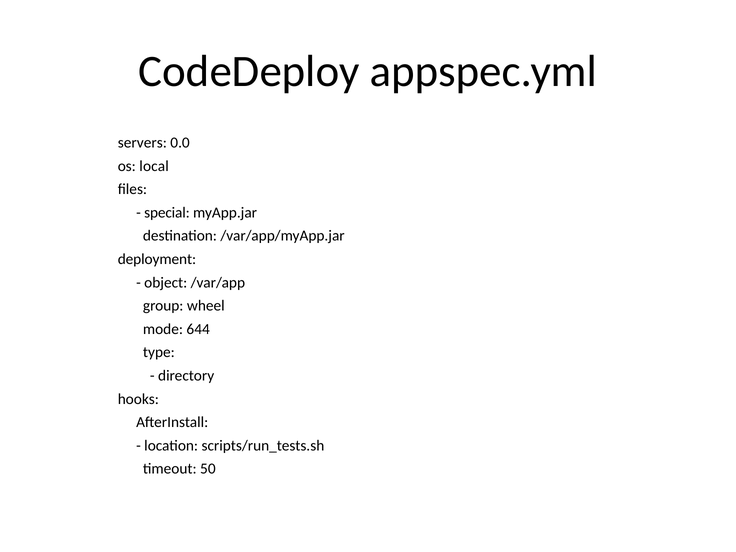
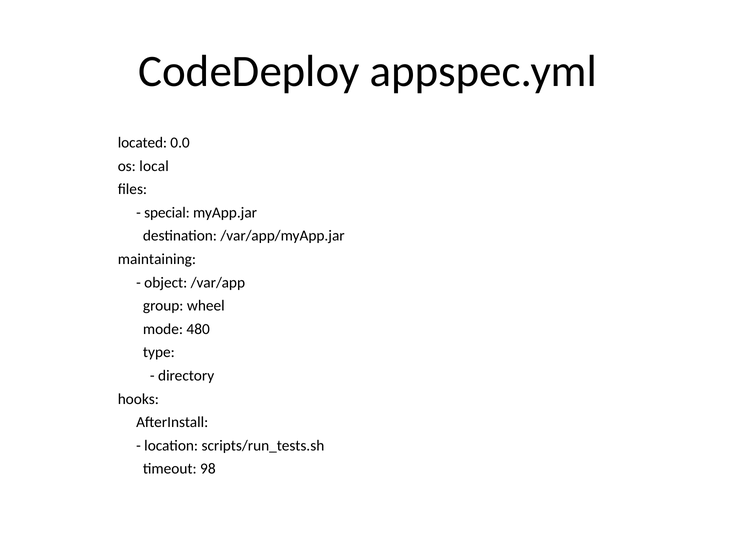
servers: servers -> located
deployment: deployment -> maintaining
644: 644 -> 480
50: 50 -> 98
